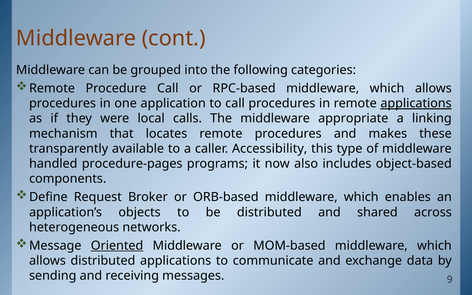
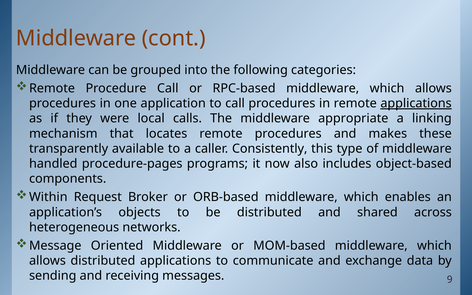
Accessibility: Accessibility -> Consistently
Define: Define -> Within
Oriented underline: present -> none
